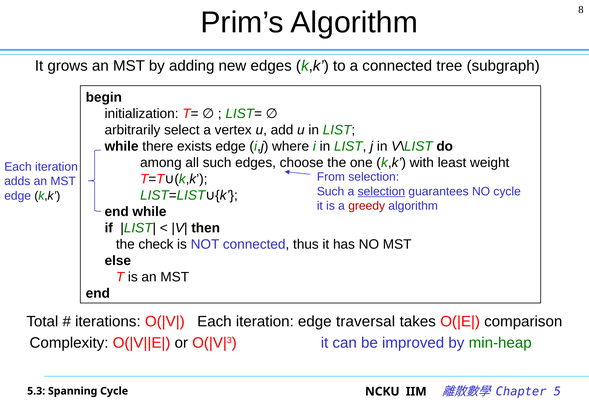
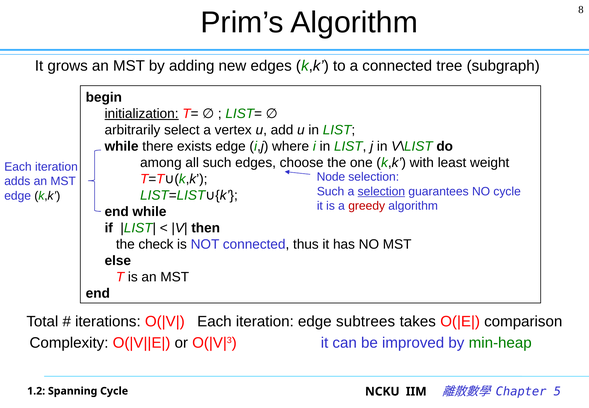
initialization underline: none -> present
From: From -> Node
traversal: traversal -> subtrees
5.3: 5.3 -> 1.2
